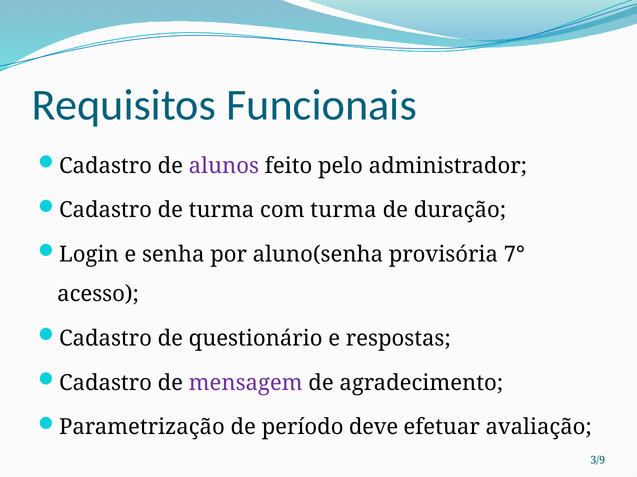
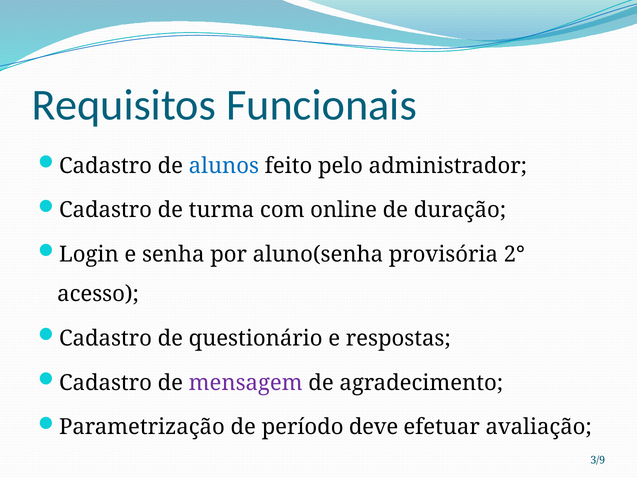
alunos colour: purple -> blue
com turma: turma -> online
7°: 7° -> 2°
